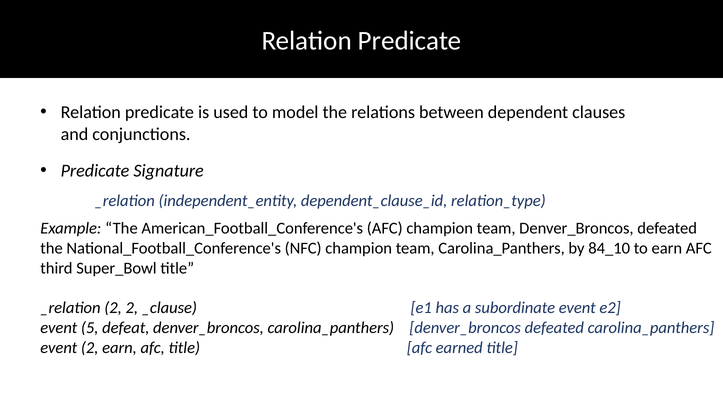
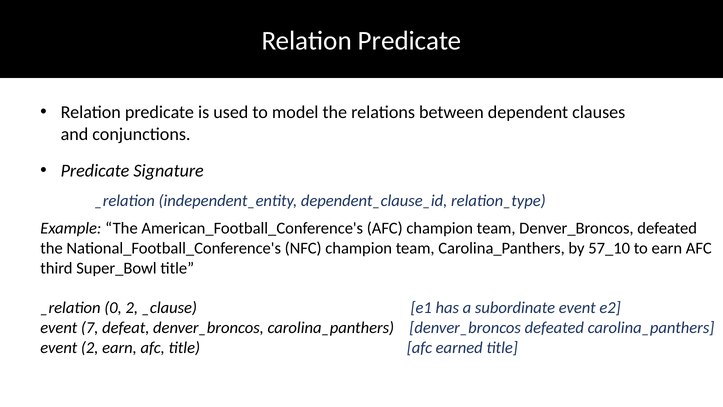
84_10: 84_10 -> 57_10
_relation 2: 2 -> 0
5: 5 -> 7
